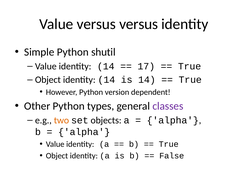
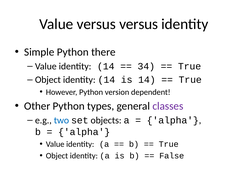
shutil: shutil -> there
17: 17 -> 34
two colour: orange -> blue
